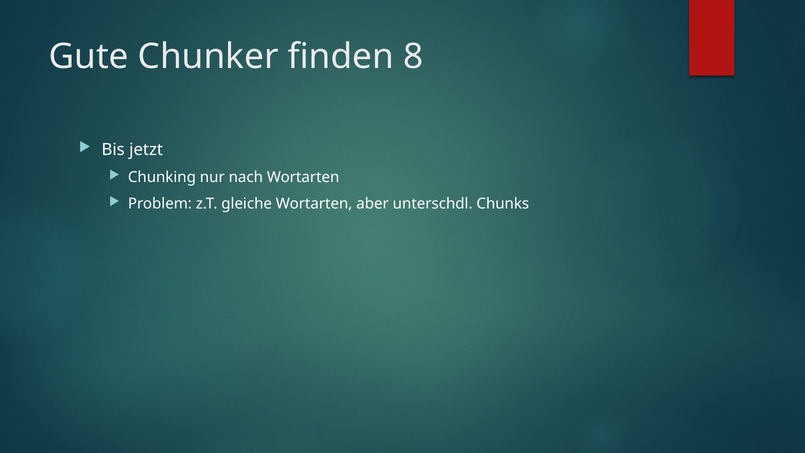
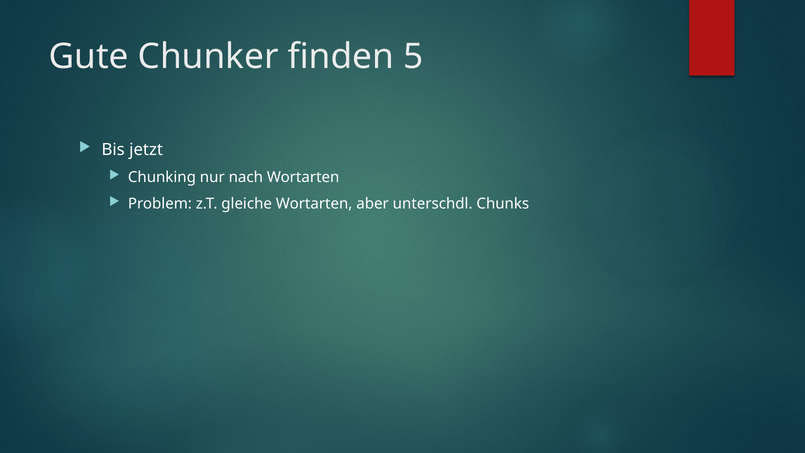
8: 8 -> 5
